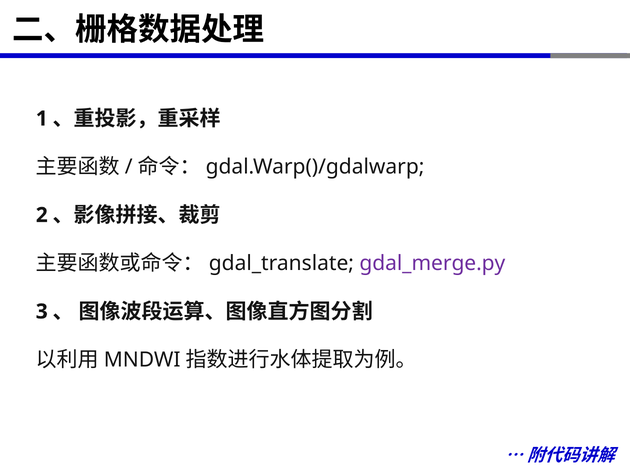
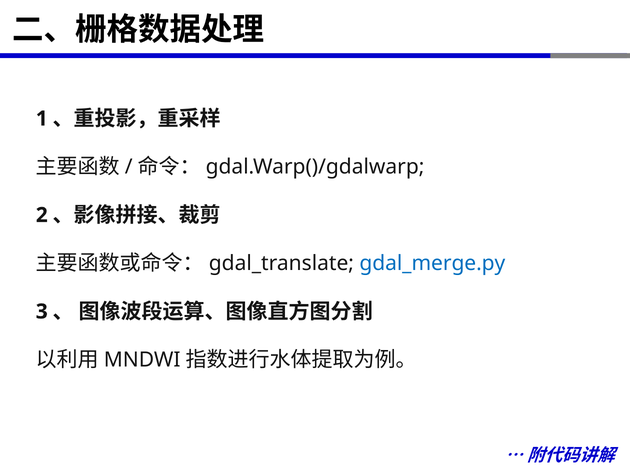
gdal_merge.py colour: purple -> blue
